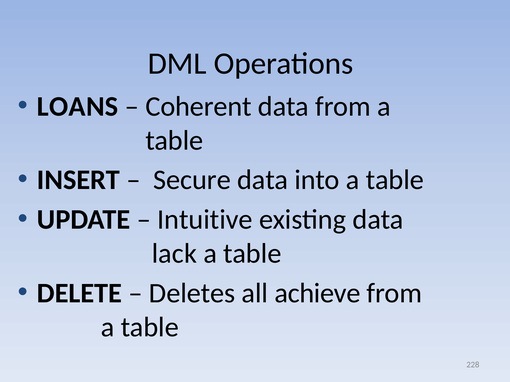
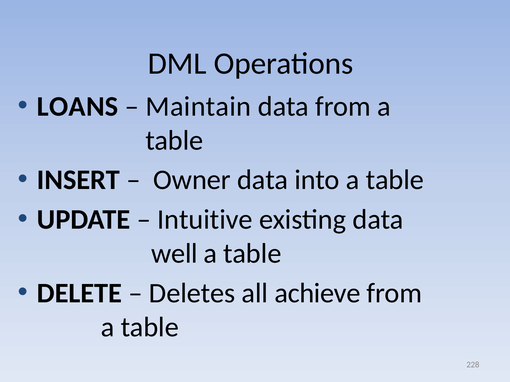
Coherent: Coherent -> Maintain
Secure: Secure -> Owner
lack: lack -> well
